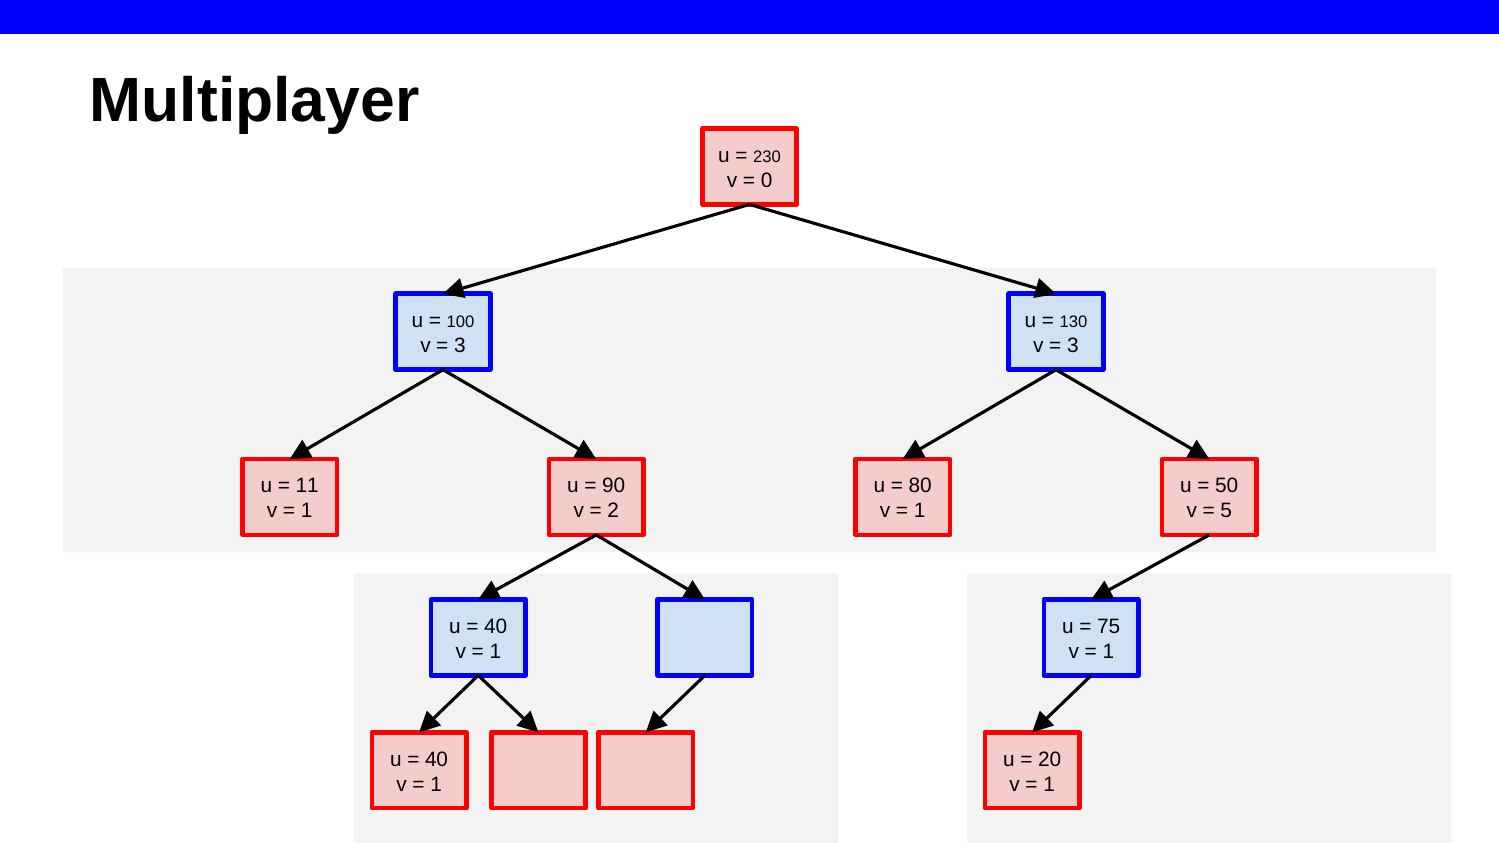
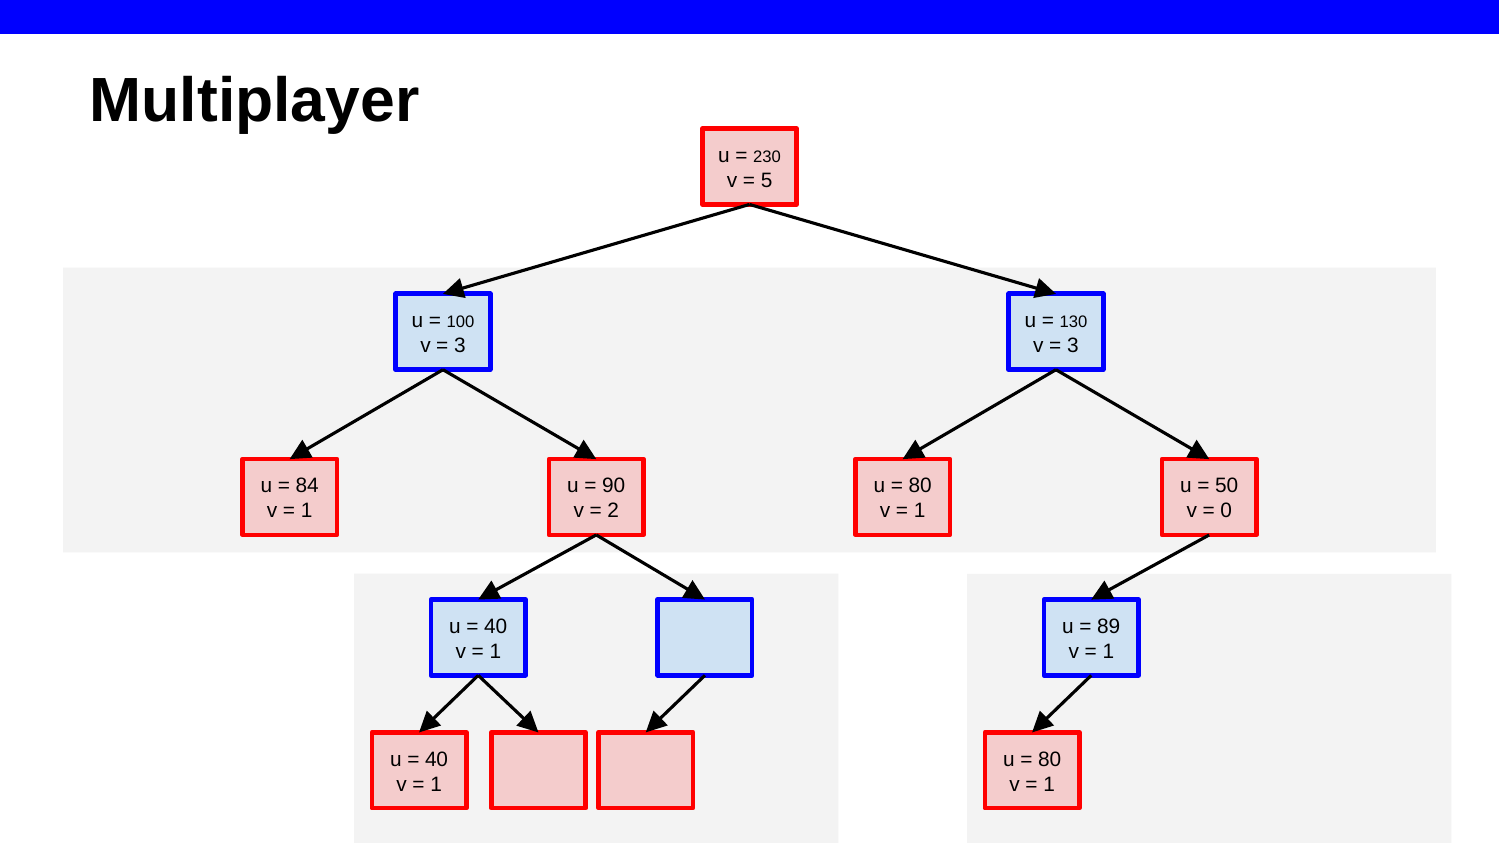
0: 0 -> 5
11: 11 -> 84
5: 5 -> 0
75: 75 -> 89
20 at (1050, 759): 20 -> 80
